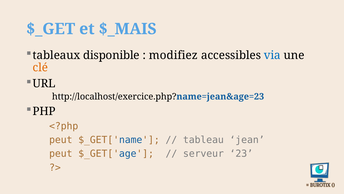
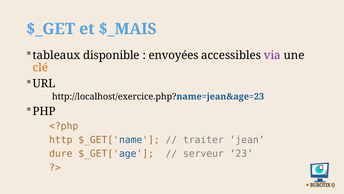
modifiez: modifiez -> envoyées
via colour: blue -> purple
peut at (61, 140): peut -> http
tableau: tableau -> traiter
peut at (61, 153): peut -> dure
